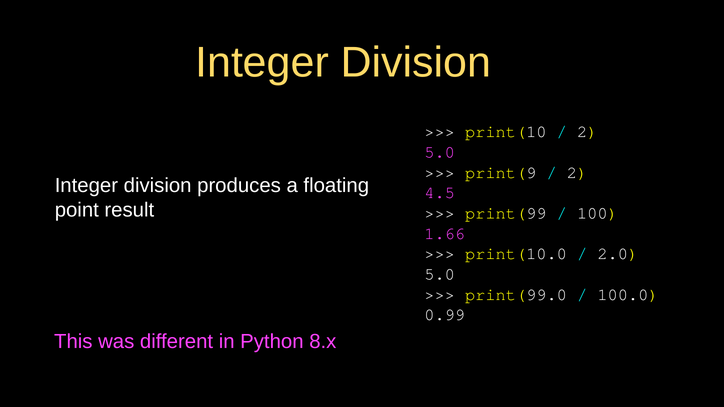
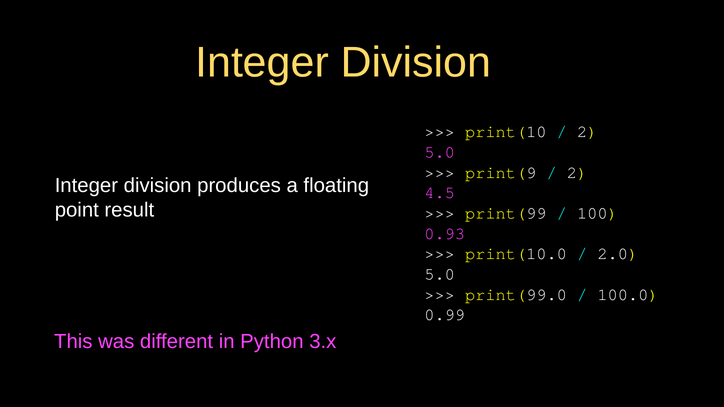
1.66: 1.66 -> 0.93
8.x: 8.x -> 3.x
